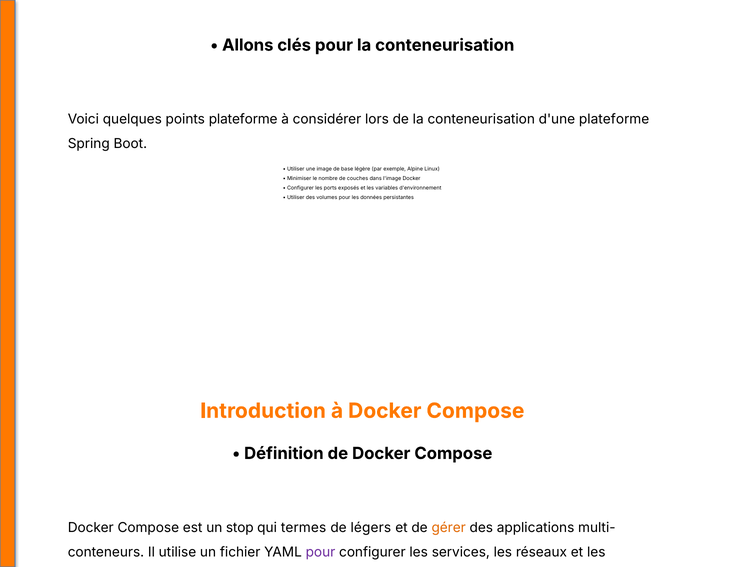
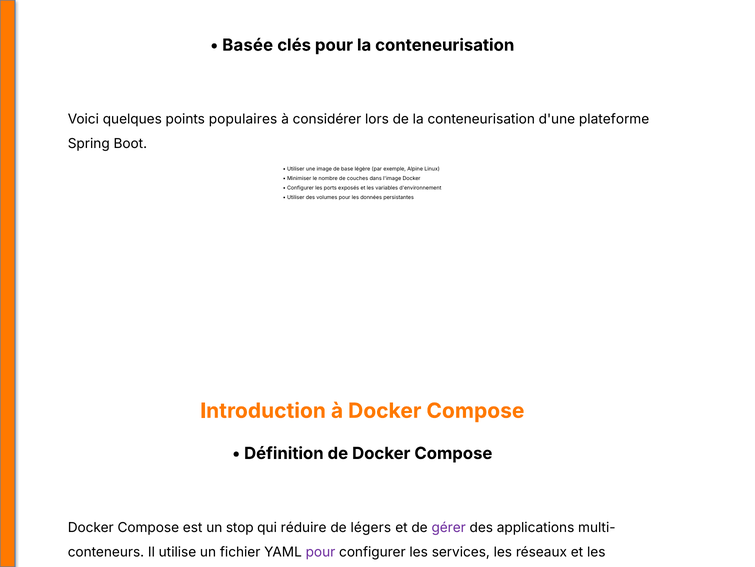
Allons: Allons -> Basée
points plateforme: plateforme -> populaires
termes: termes -> réduire
gérer colour: orange -> purple
